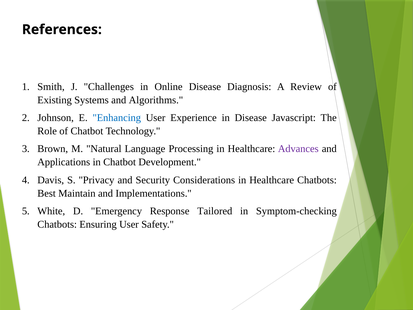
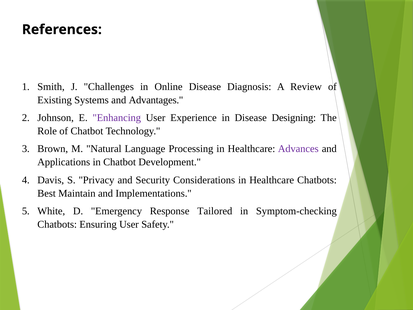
Algorithms: Algorithms -> Advantages
Enhancing colour: blue -> purple
Javascript: Javascript -> Designing
